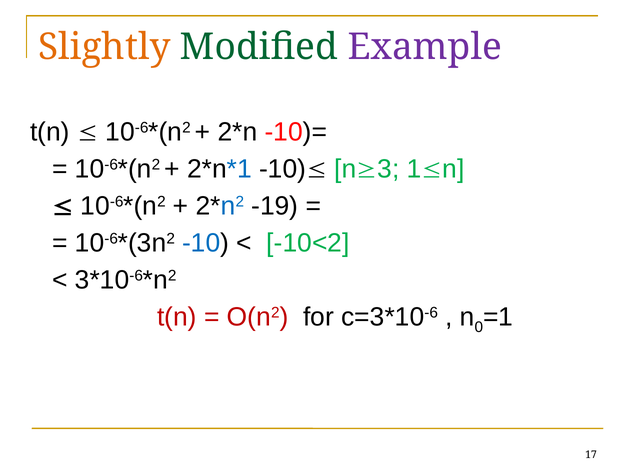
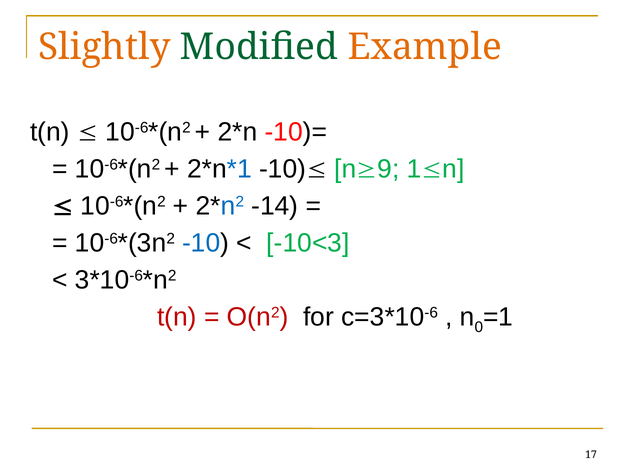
Example colour: purple -> orange
3: 3 -> 9
-19: -19 -> -14
-10<2: -10<2 -> -10<3
